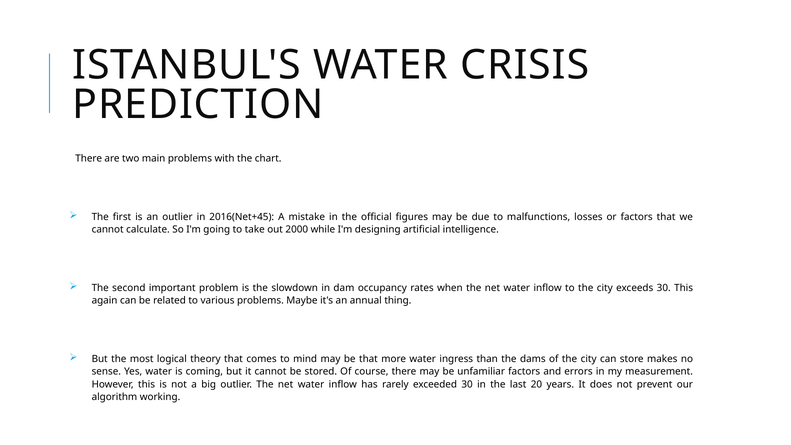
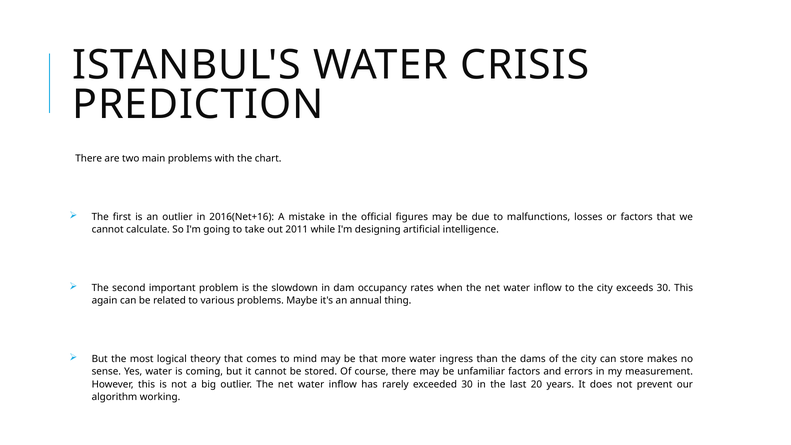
2016(Net+45: 2016(Net+45 -> 2016(Net+16
2000: 2000 -> 2011
